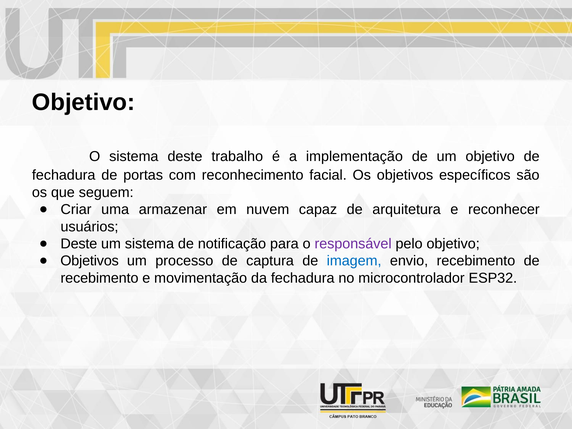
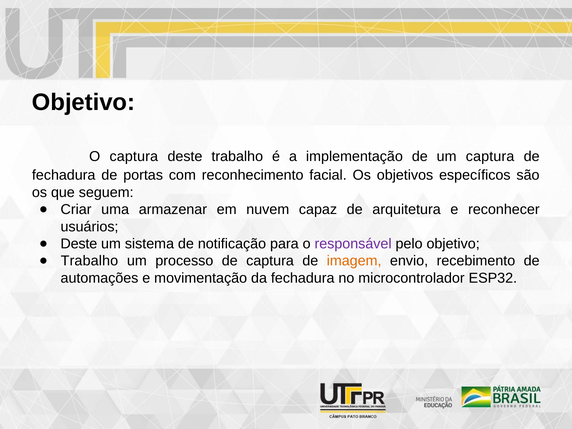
O sistema: sistema -> captura
um objetivo: objetivo -> captura
Objetivos at (90, 261): Objetivos -> Trabalho
imagem colour: blue -> orange
recebimento at (100, 278): recebimento -> automações
